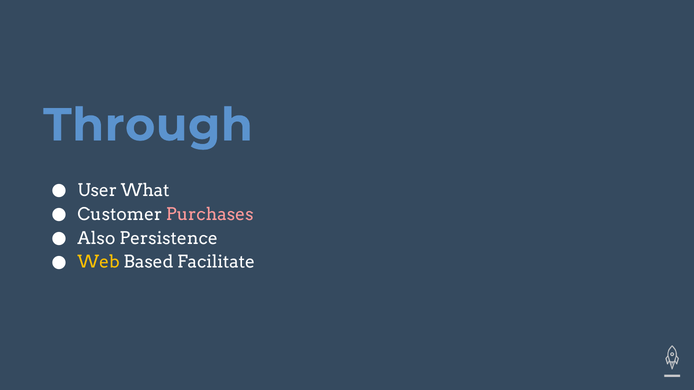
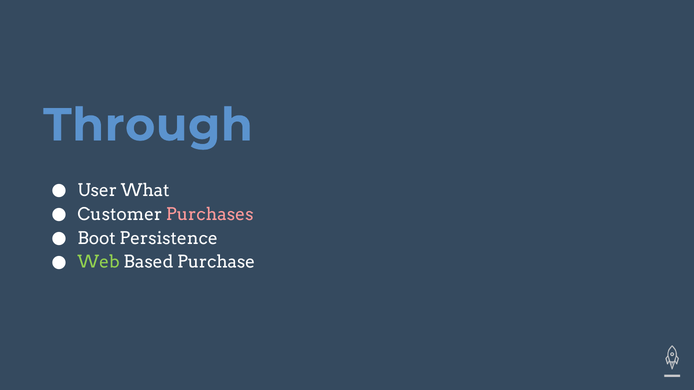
Also: Also -> Boot
Web colour: yellow -> light green
Facilitate: Facilitate -> Purchase
